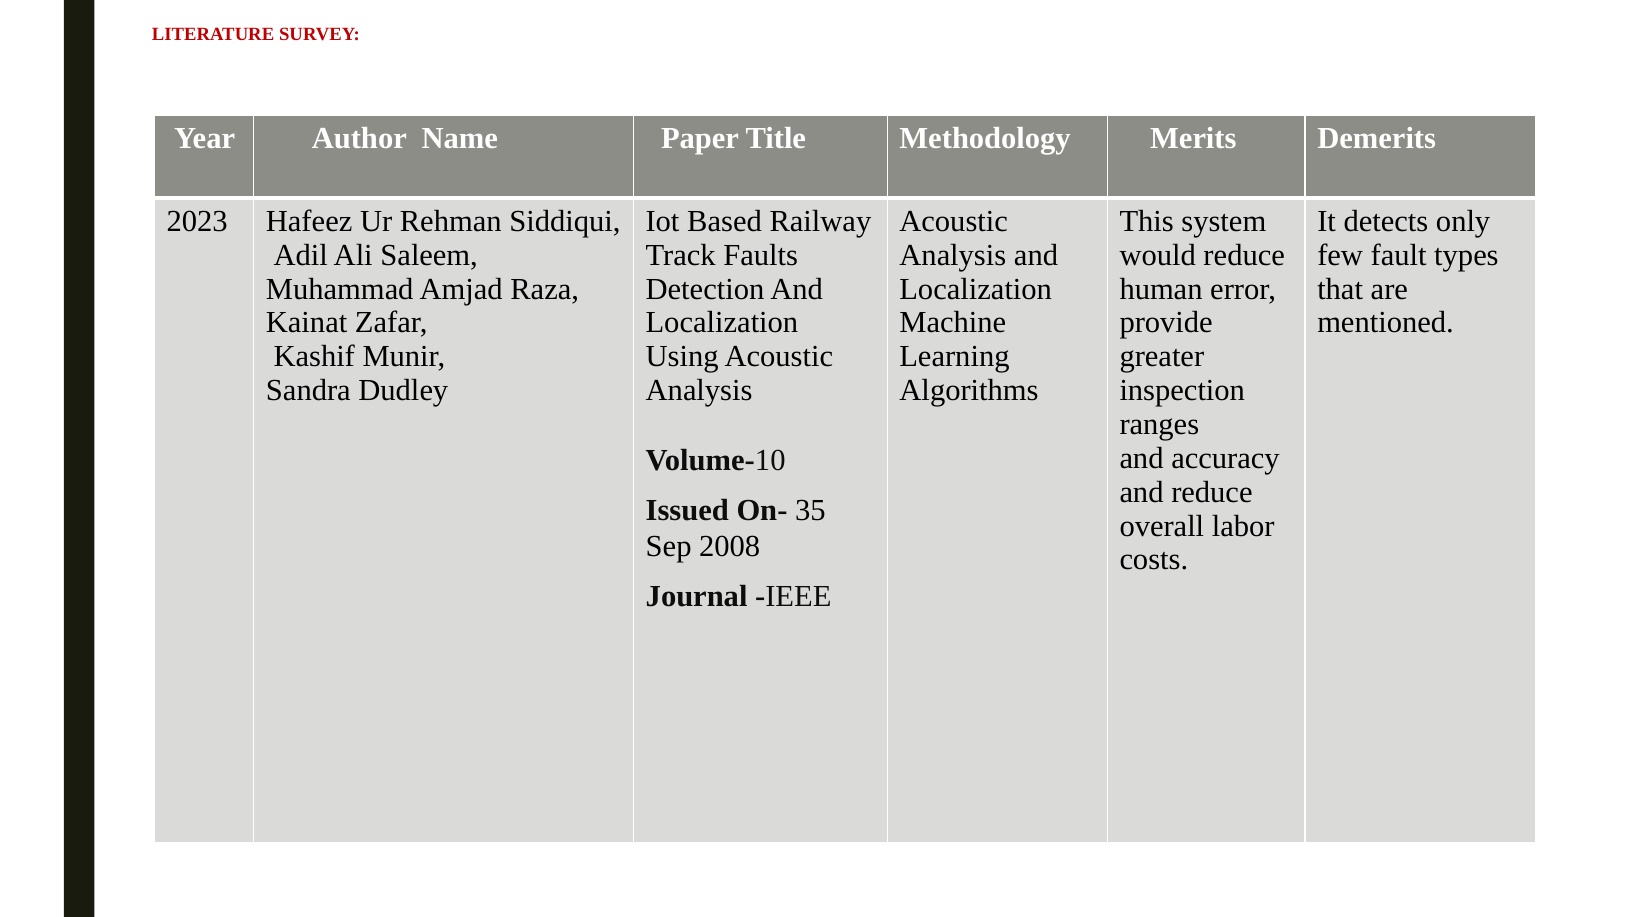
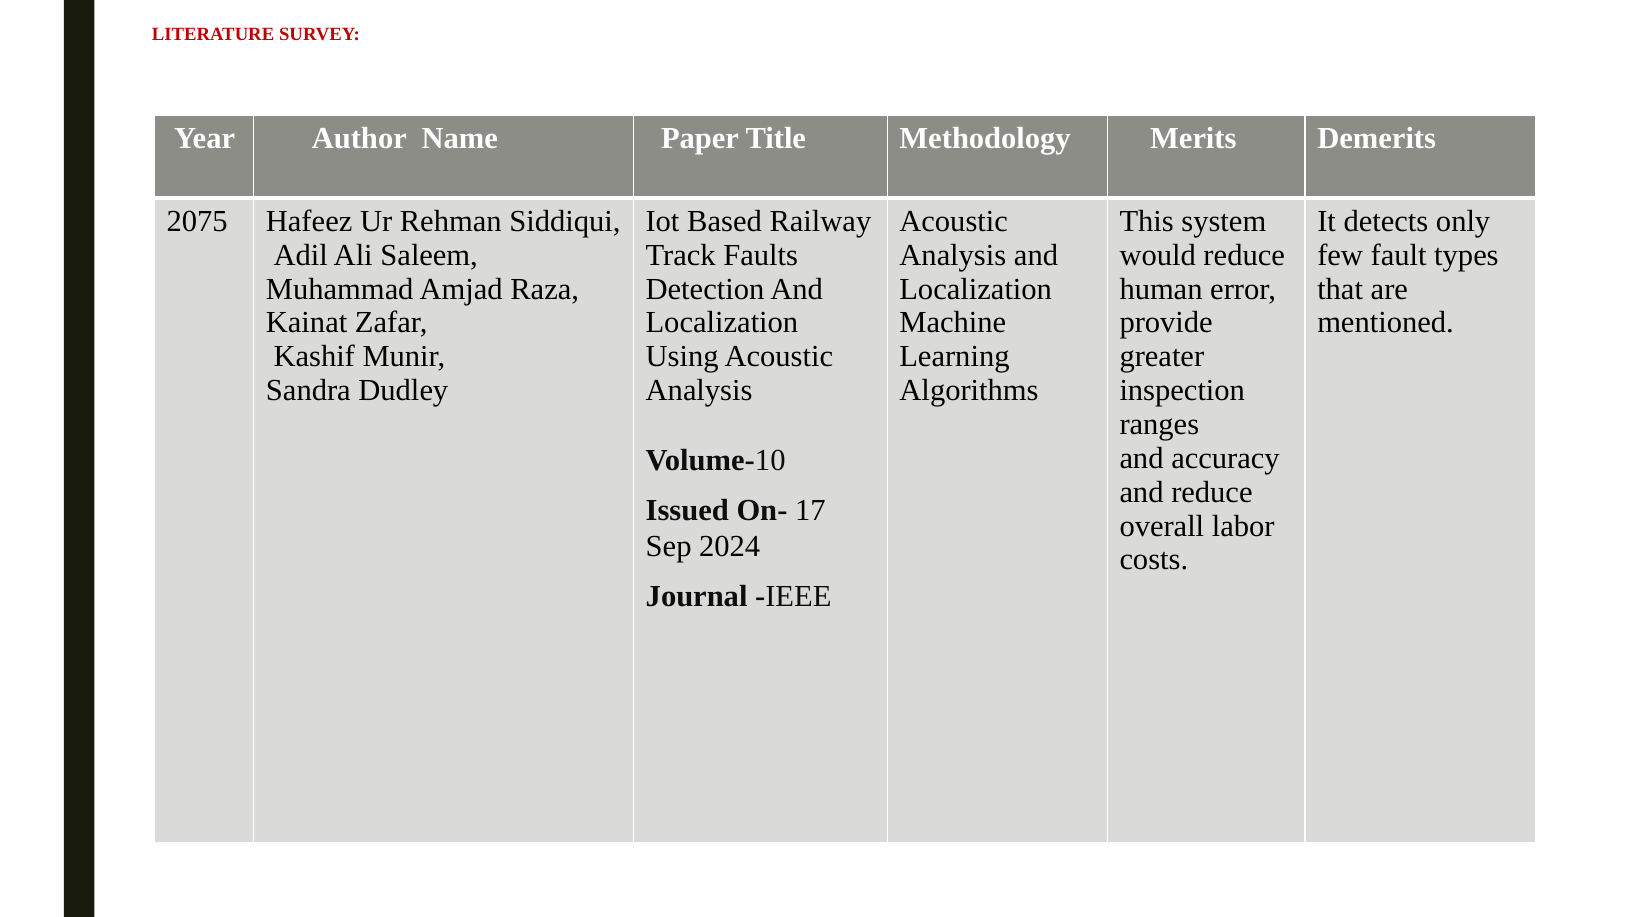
2023: 2023 -> 2075
35: 35 -> 17
2008: 2008 -> 2024
